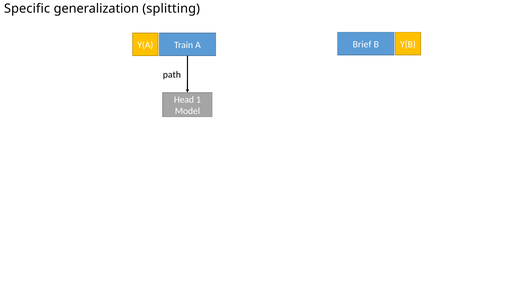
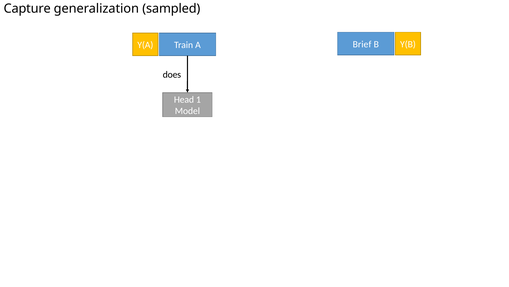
Specific: Specific -> Capture
splitting: splitting -> sampled
path: path -> does
